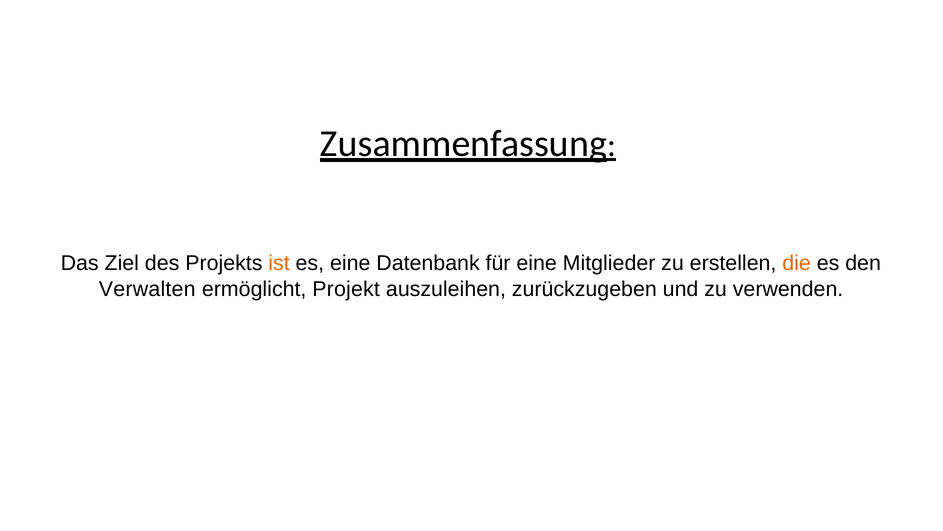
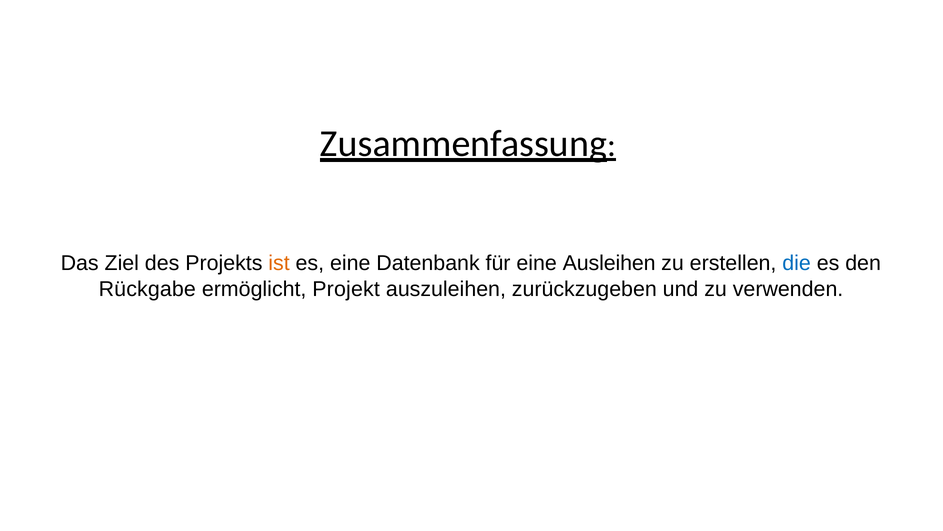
Mitglieder: Mitglieder -> Ausleihen
die colour: orange -> blue
Verwalten: Verwalten -> Rückgabe
